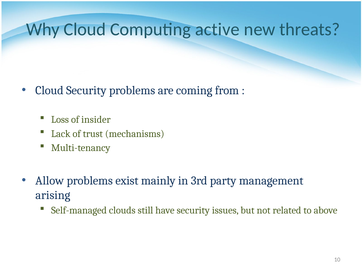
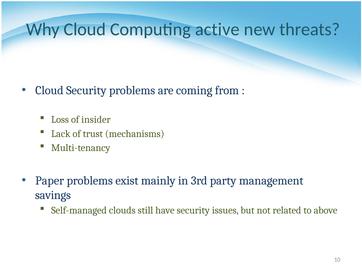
Allow: Allow -> Paper
arising: arising -> savings
